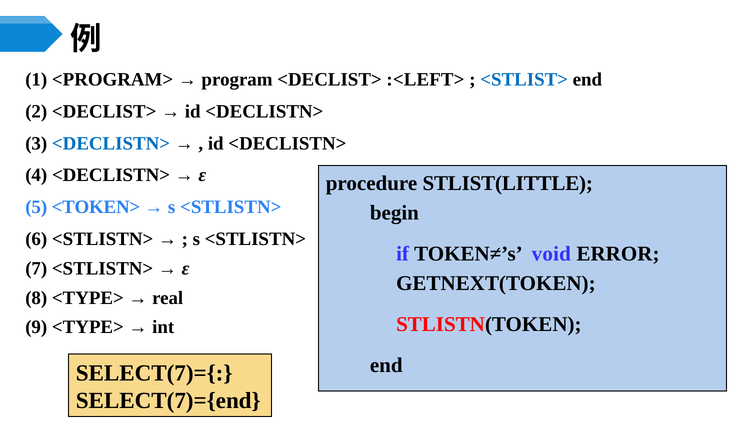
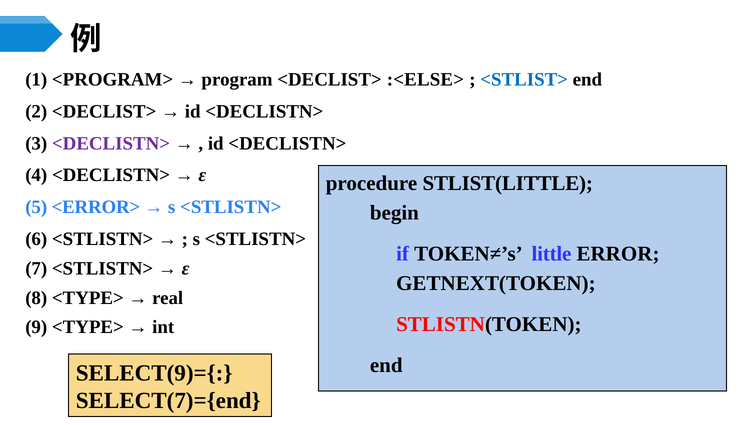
:<LEFT>: :<LEFT> -> :<ELSE>
<DECLISTN> at (111, 143) colour: blue -> purple
<TOKEN>: <TOKEN> -> <ERROR>
void: void -> little
SELECT(7)={: SELECT(7)={ -> SELECT(9)={
